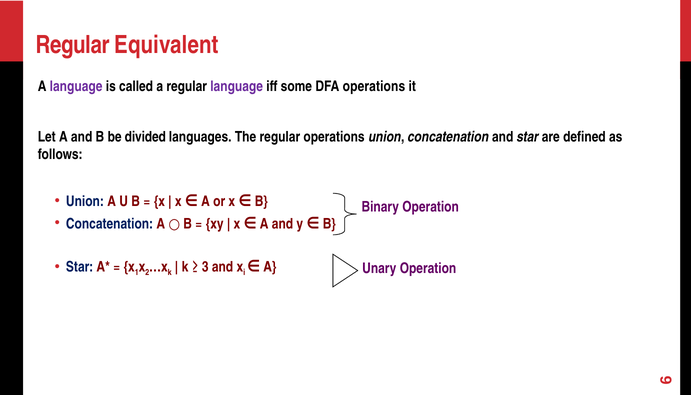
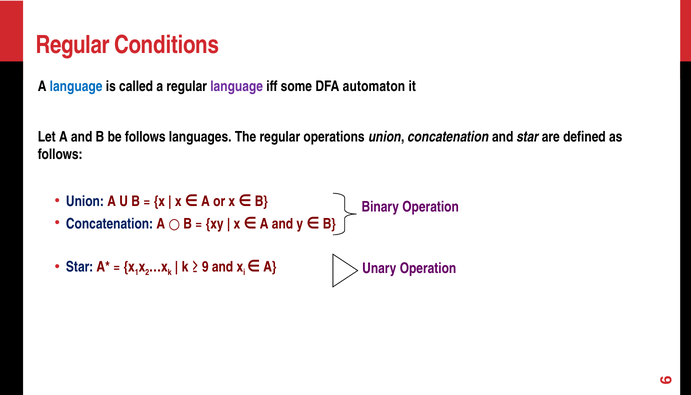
Equivalent: Equivalent -> Conditions
language at (76, 86) colour: purple -> blue
DFA operations: operations -> automaton
be divided: divided -> follows
3: 3 -> 9
